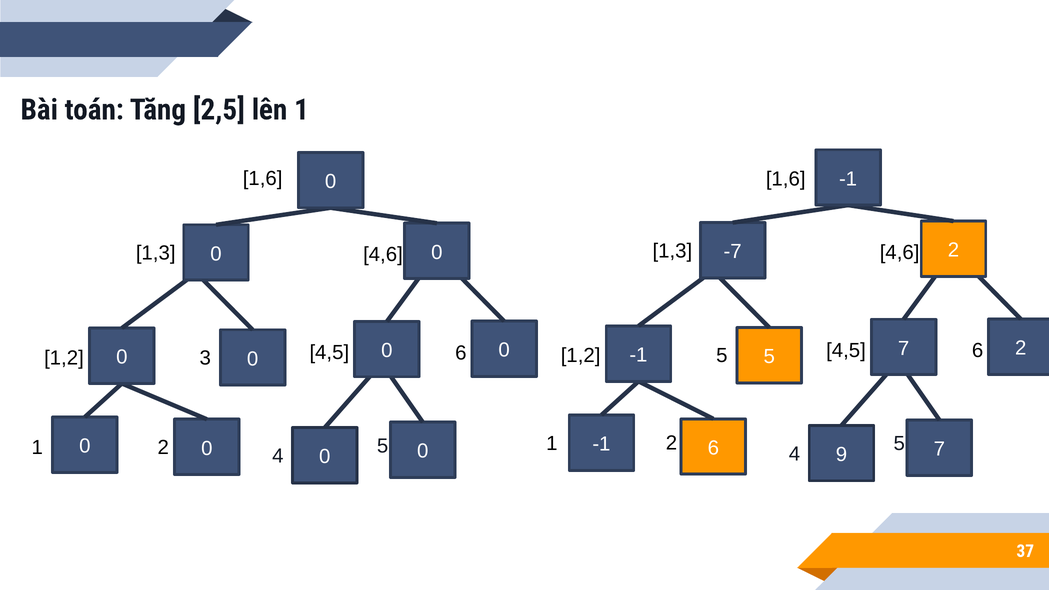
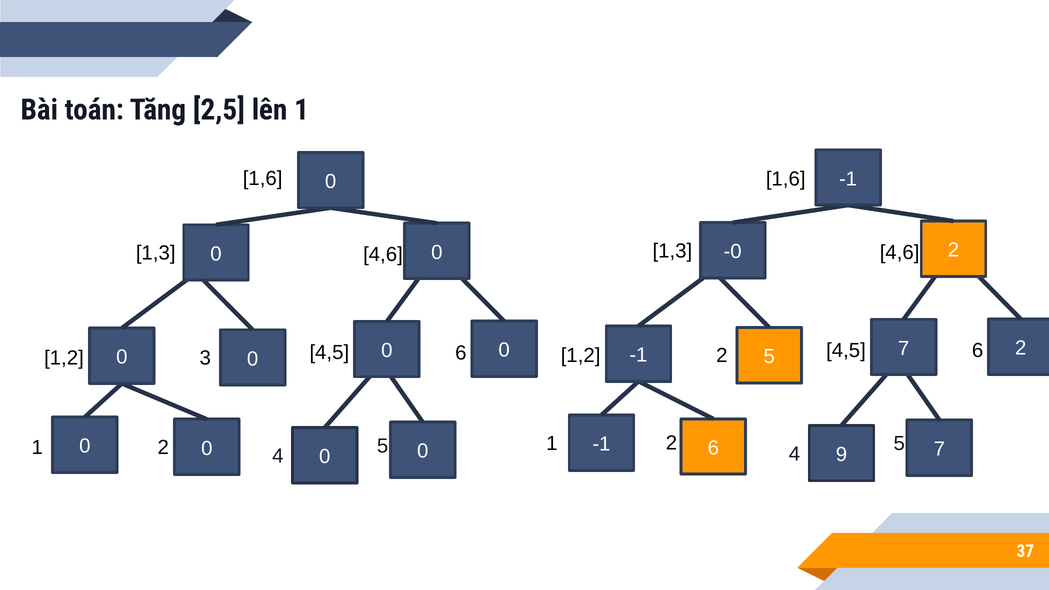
-7: -7 -> -0
1,2 5: 5 -> 2
